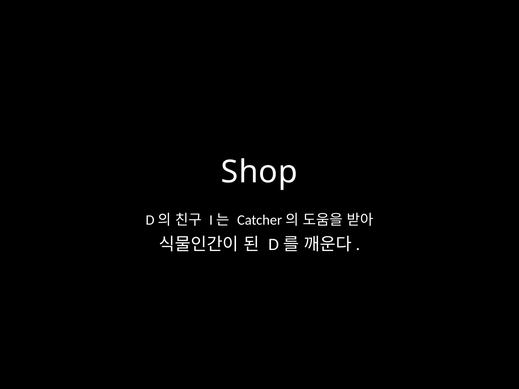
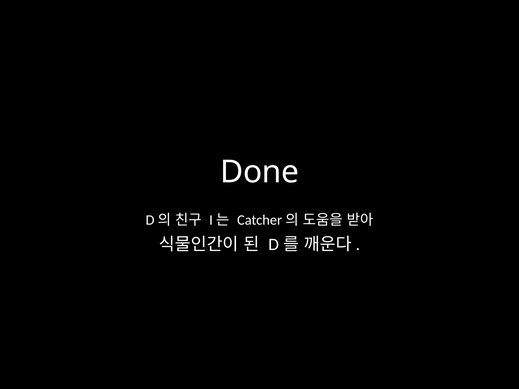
Shop: Shop -> Done
